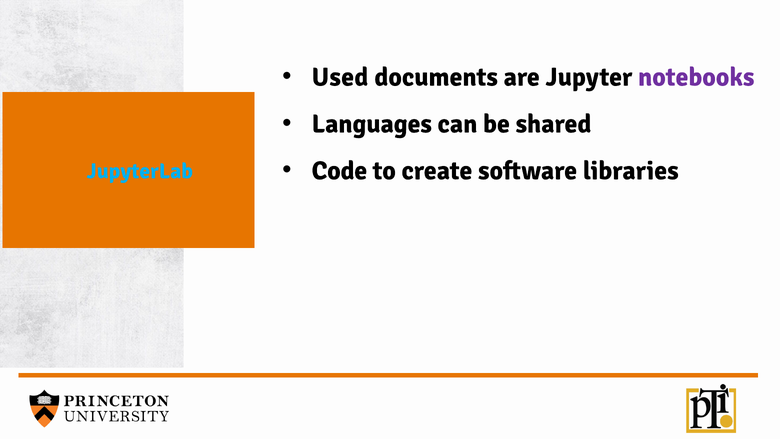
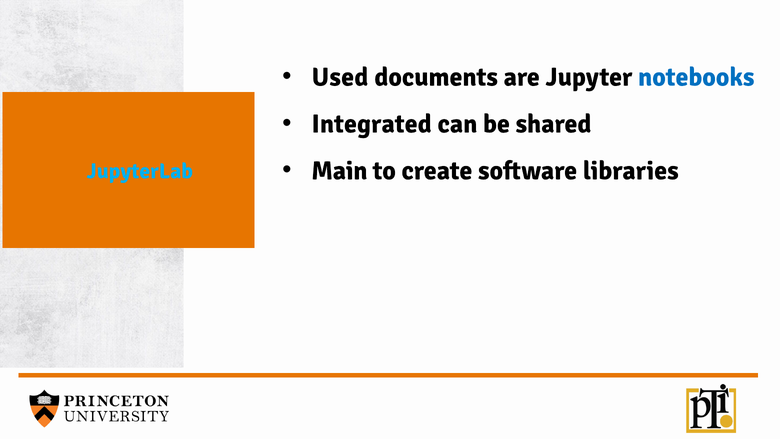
notebooks colour: purple -> blue
Languages: Languages -> Integrated
Code: Code -> Main
